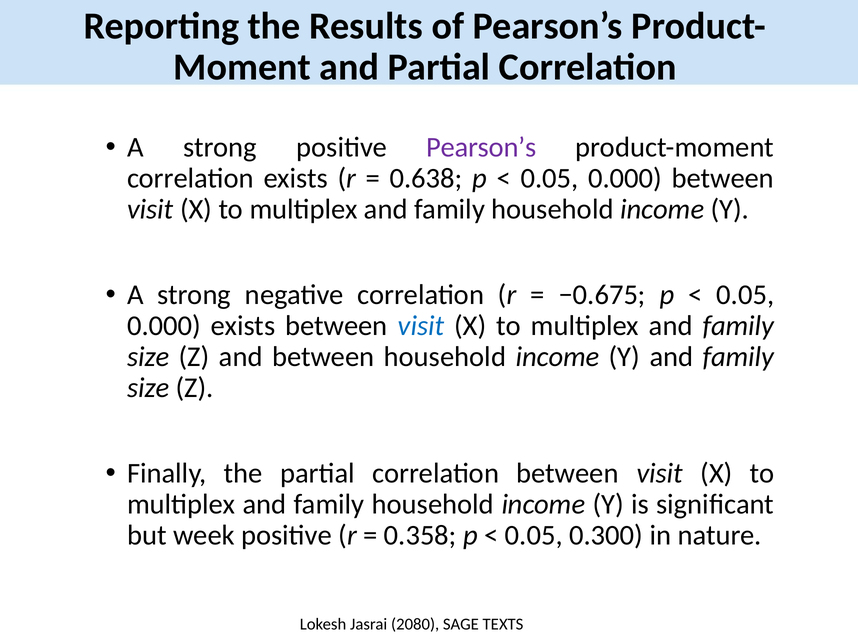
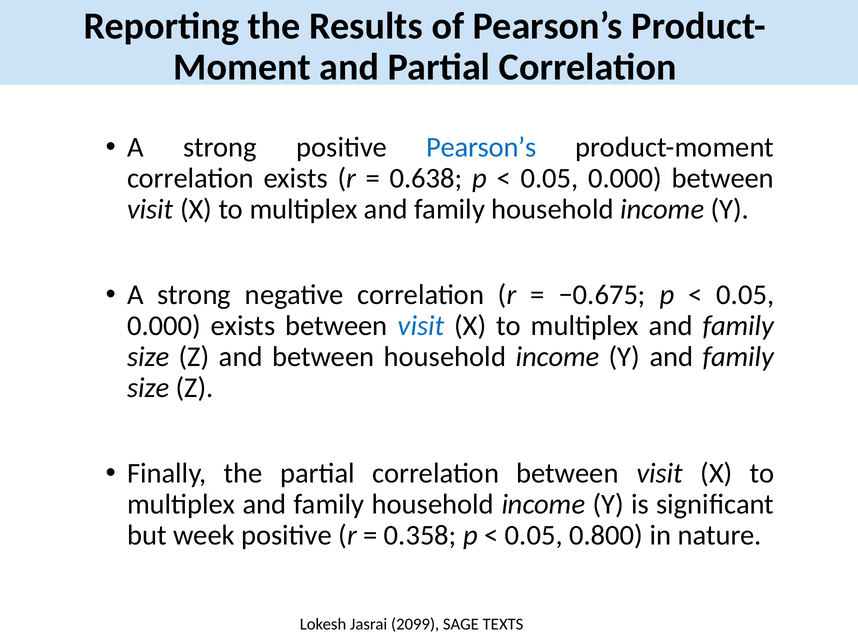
Pearson’s at (481, 147) colour: purple -> blue
0.300: 0.300 -> 0.800
2080: 2080 -> 2099
